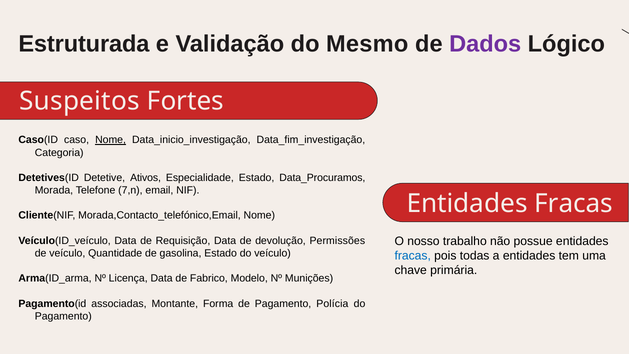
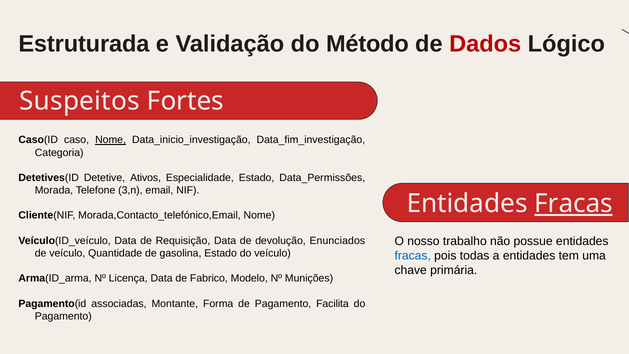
Mesmo: Mesmo -> Método
Dados colour: purple -> red
Data_Procuramos: Data_Procuramos -> Data_Permissões
7,n: 7,n -> 3,n
Fracas at (574, 204) underline: none -> present
Permissões: Permissões -> Enunciados
Polícia: Polícia -> Facilita
